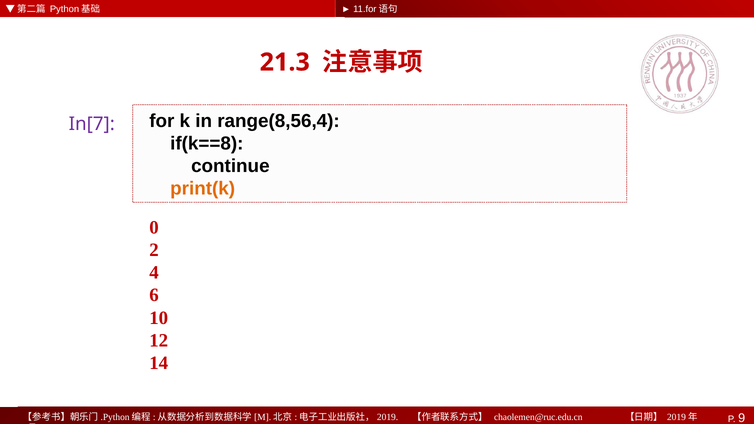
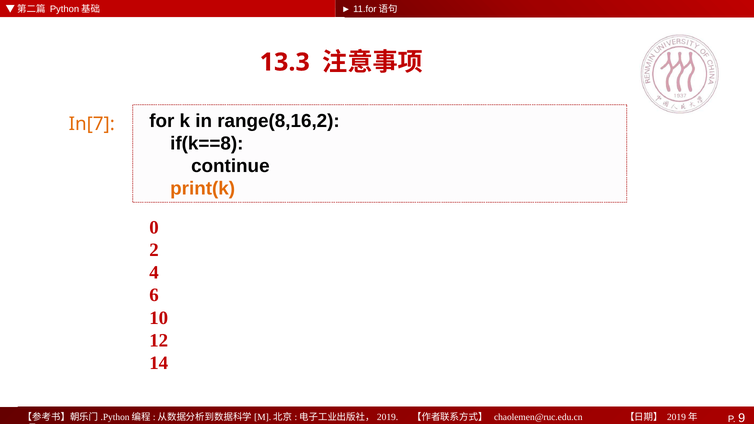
21.3: 21.3 -> 13.3
In[7 colour: purple -> orange
range(8,56,4: range(8,56,4 -> range(8,16,2
